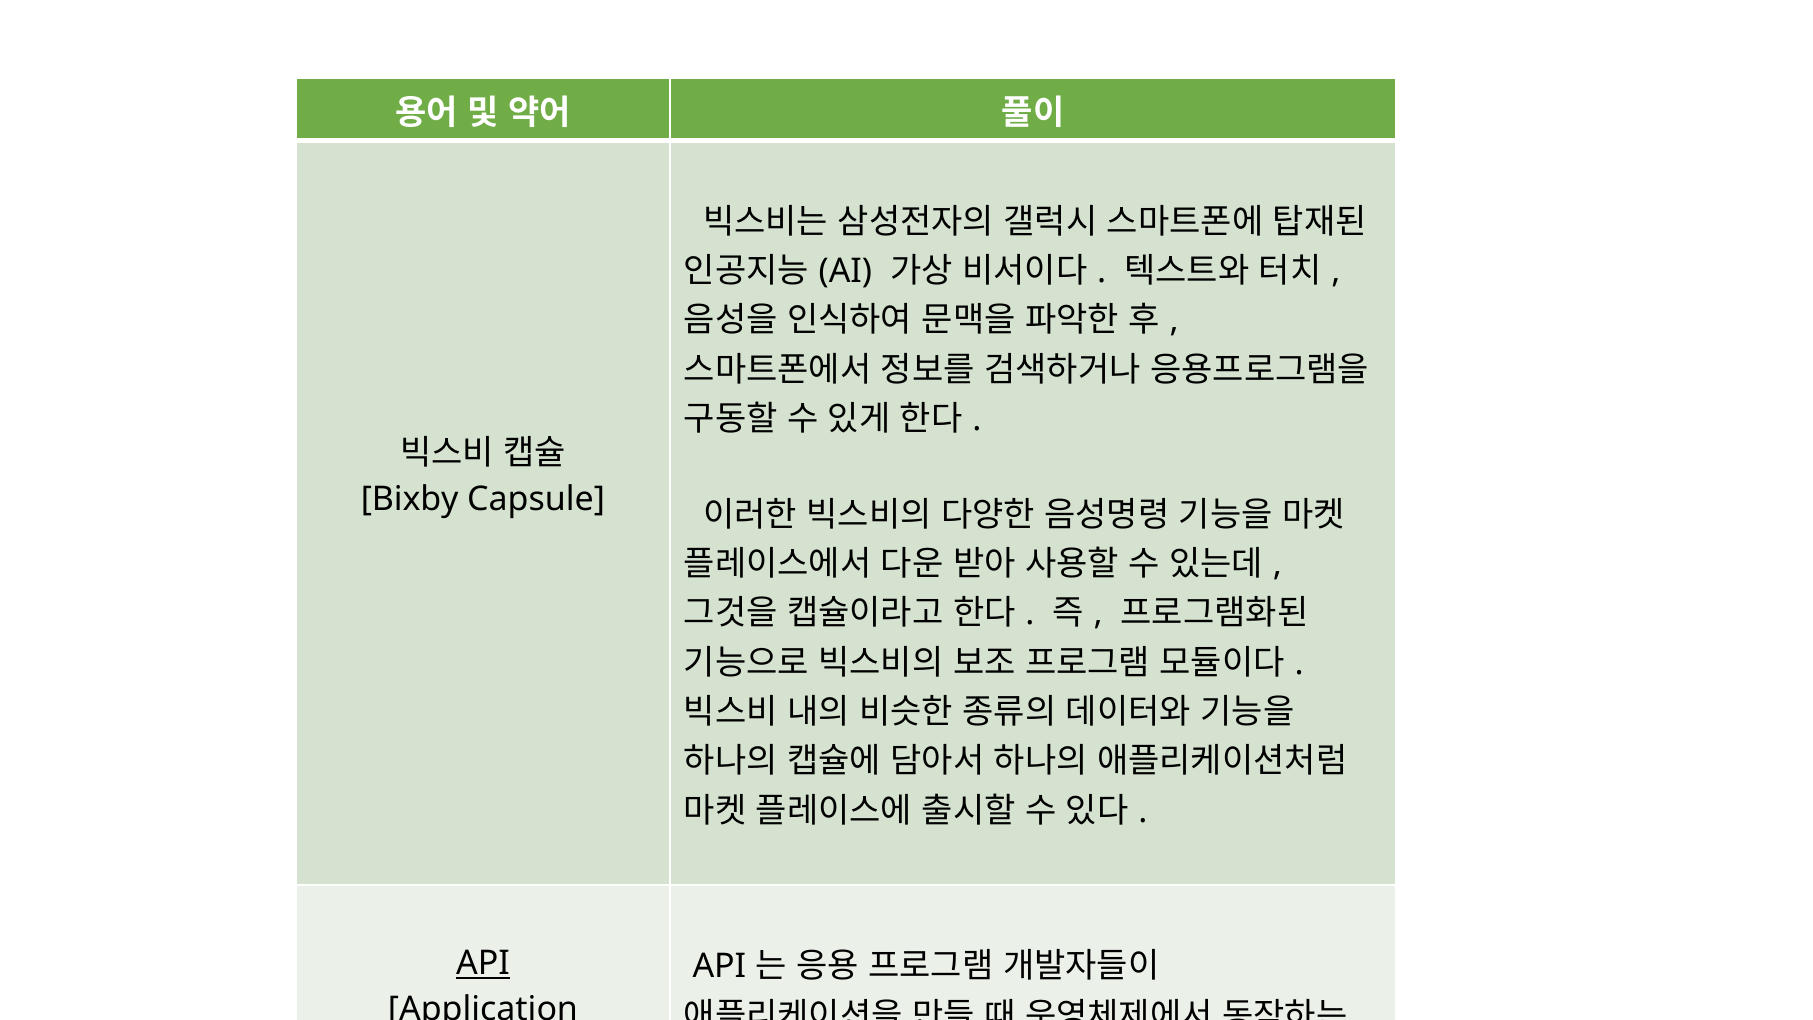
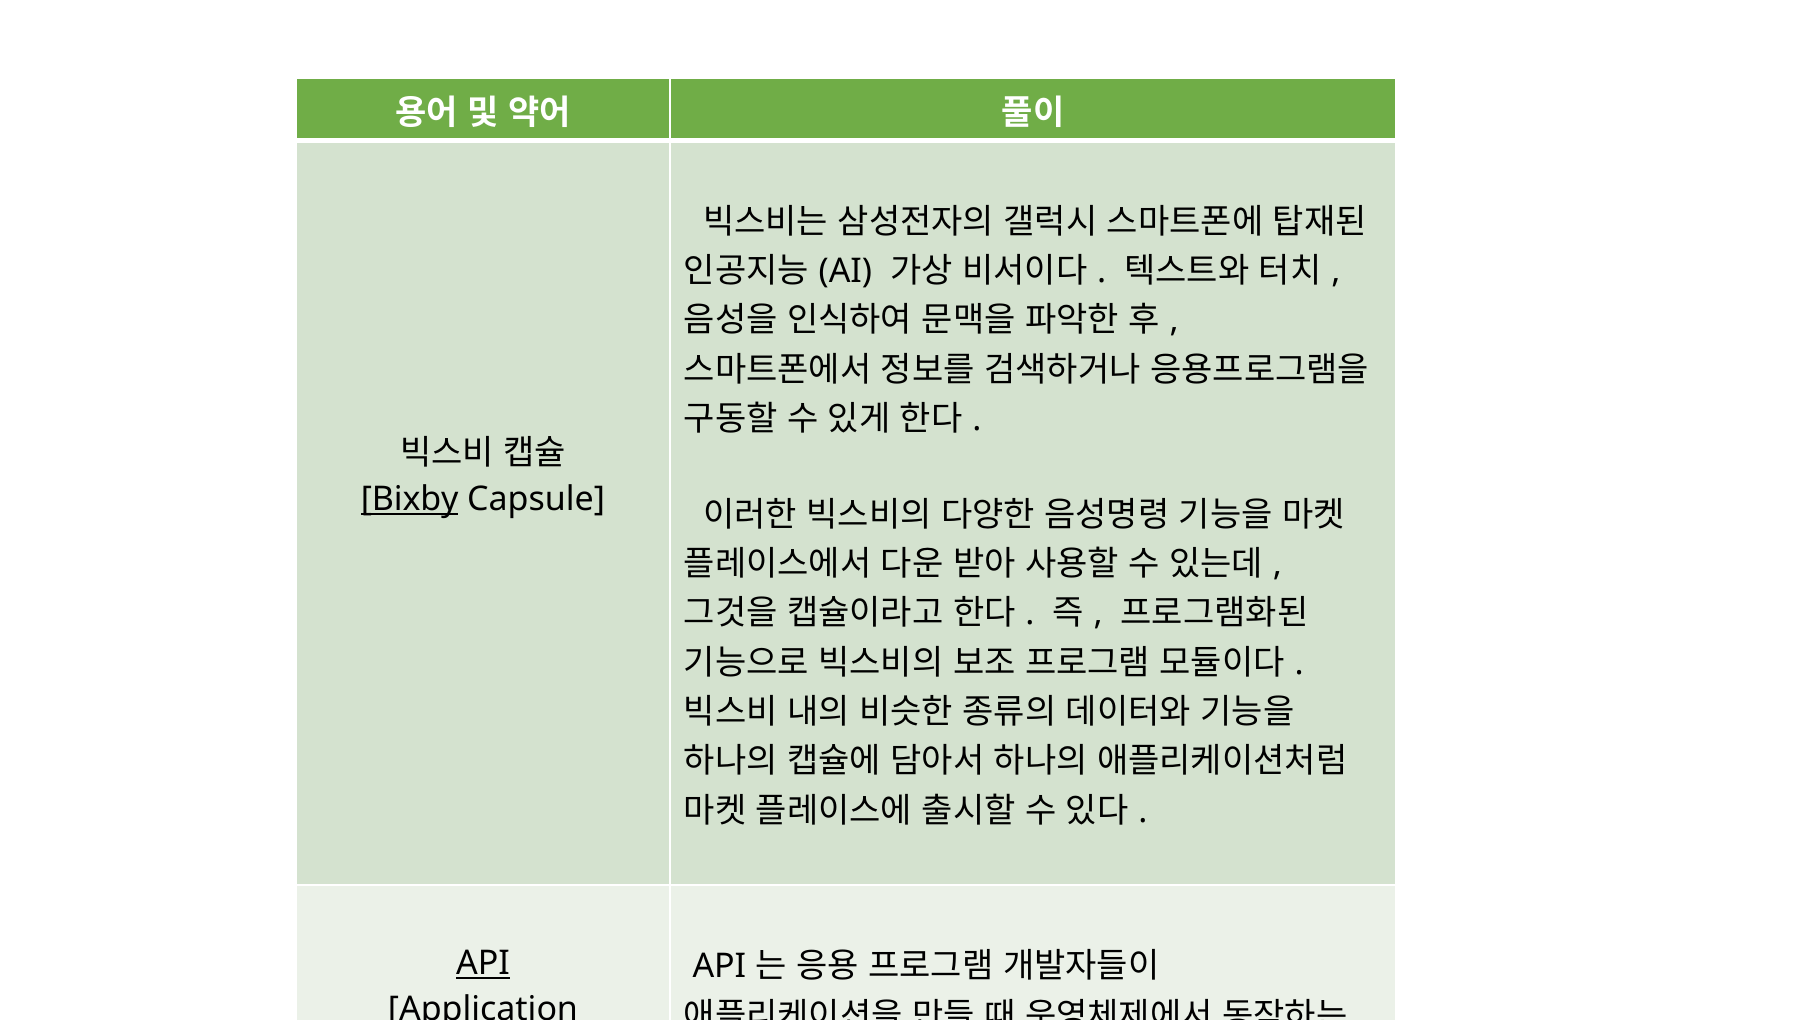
Bixby underline: none -> present
